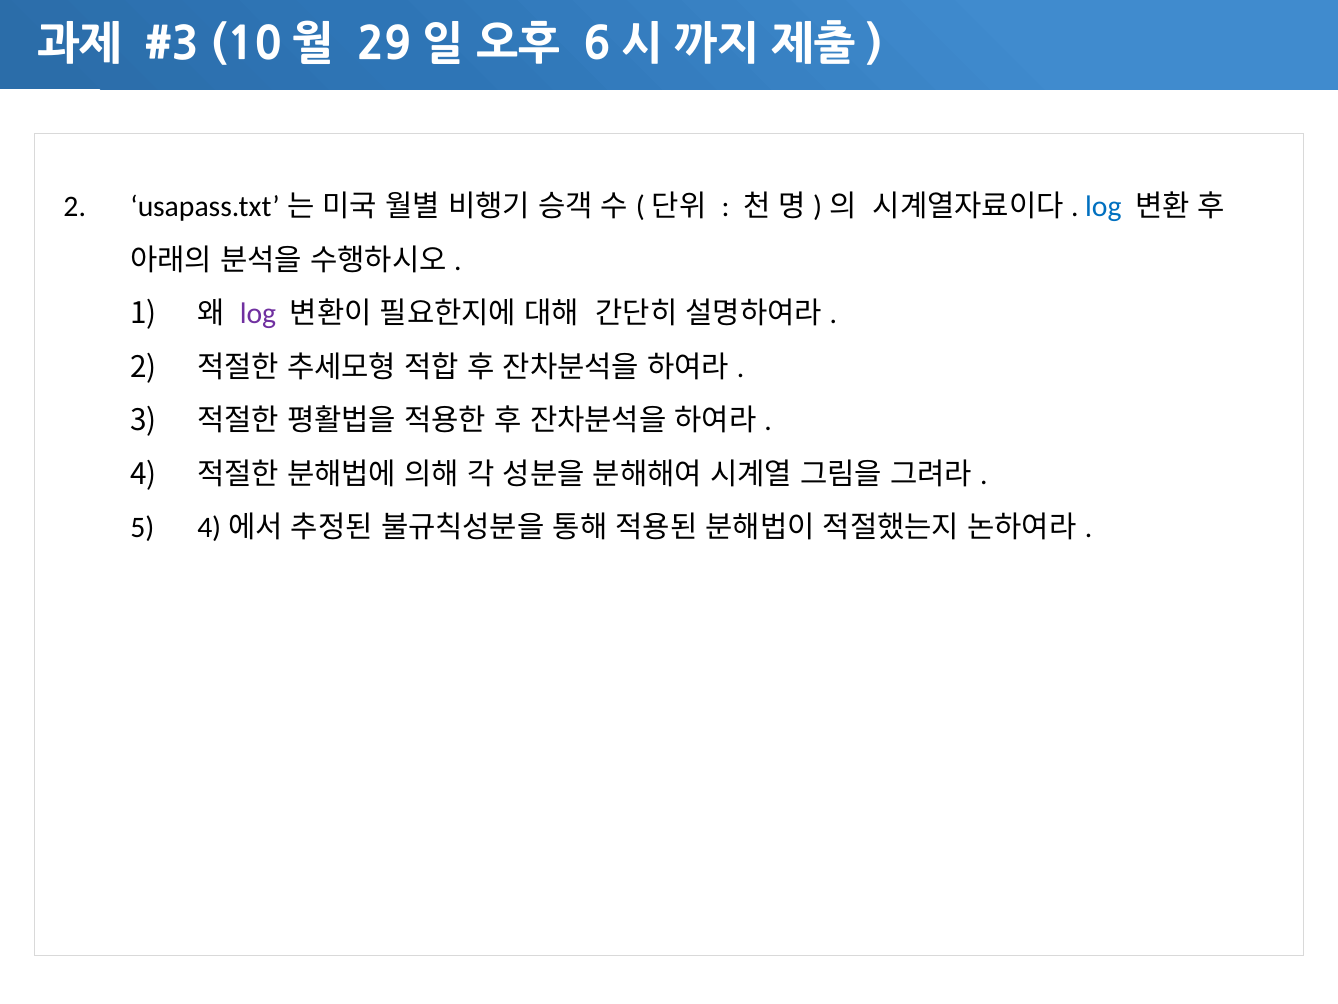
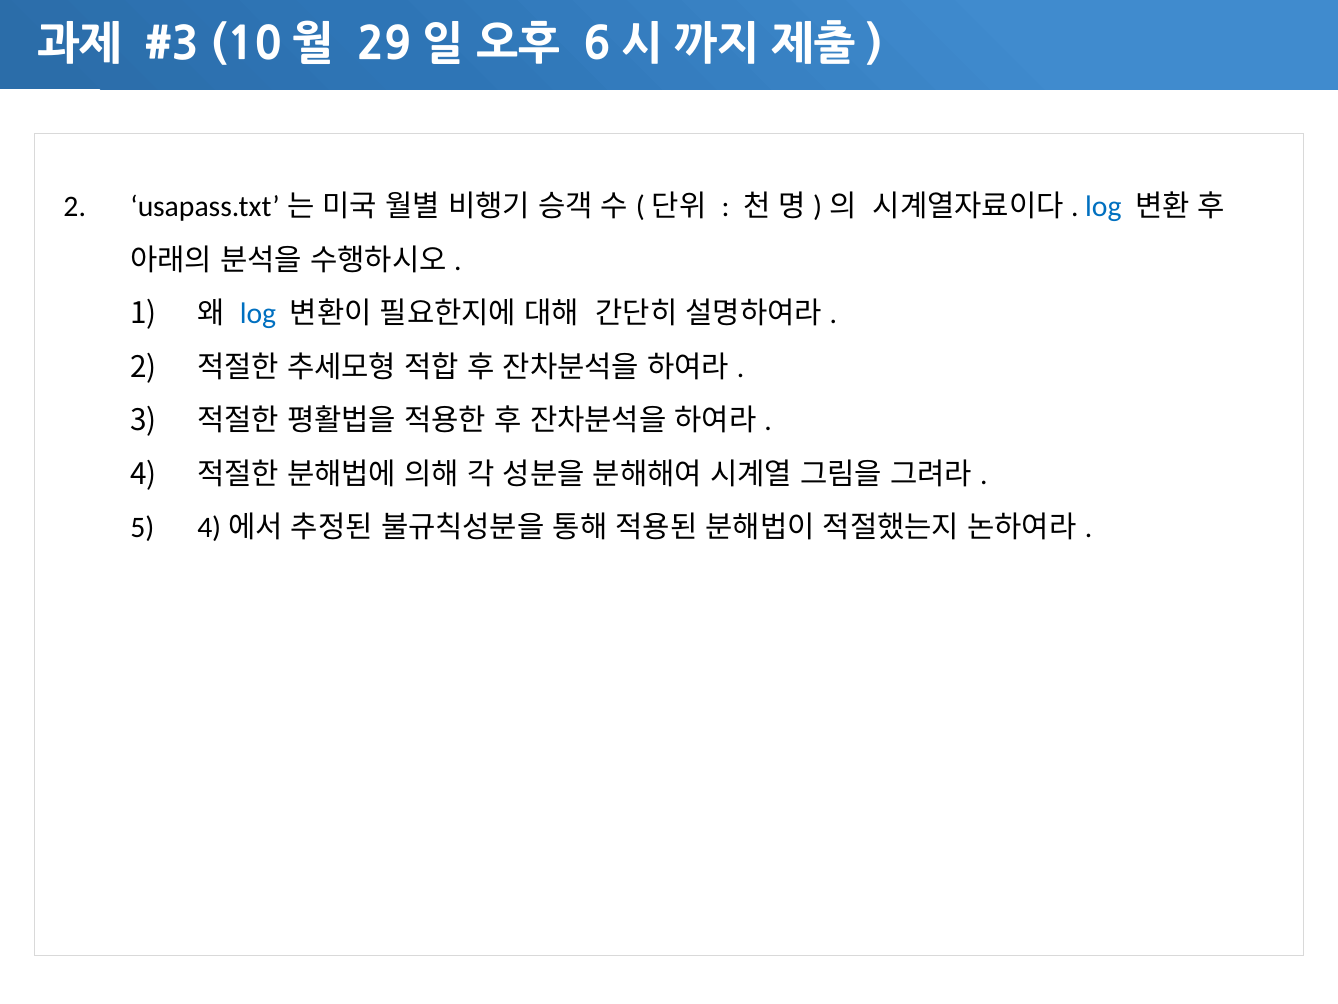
log at (258, 314) colour: purple -> blue
